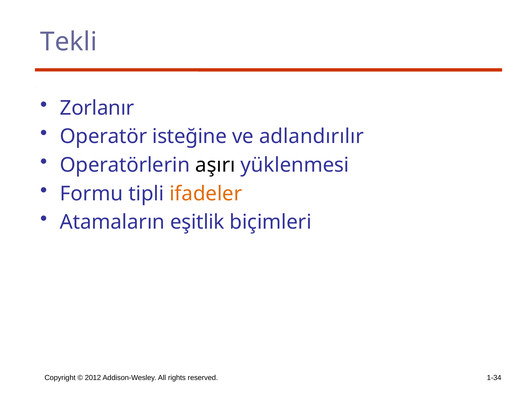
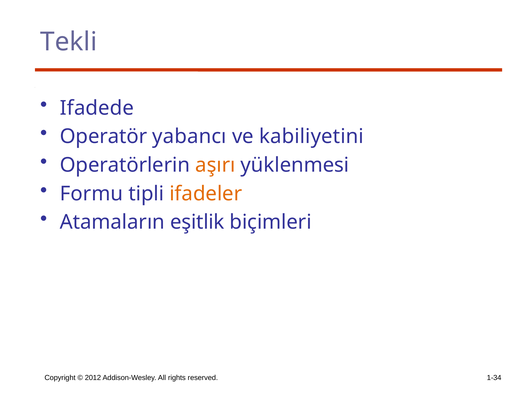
Zorlanır: Zorlanır -> Ifadede
isteğine: isteğine -> yabancı
adlandırılır: adlandırılır -> kabiliyetini
aşırı colour: black -> orange
